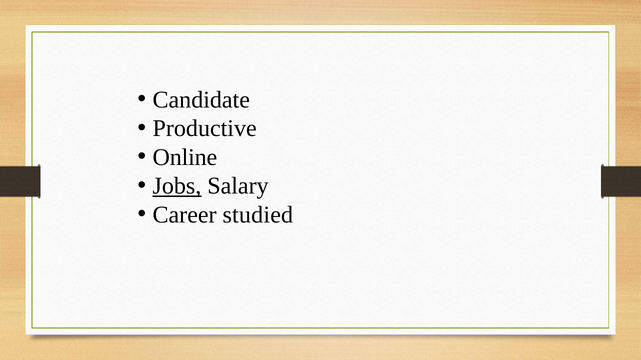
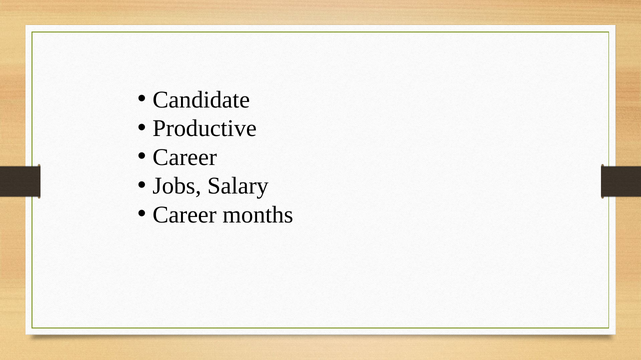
Online at (185, 157): Online -> Career
Jobs underline: present -> none
studied: studied -> months
